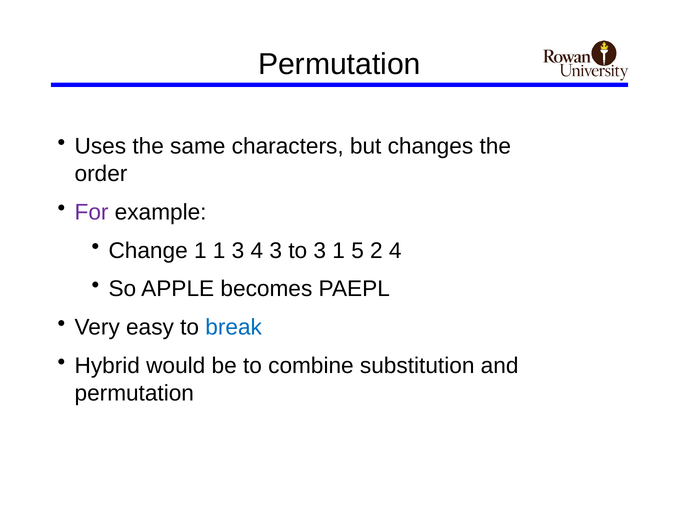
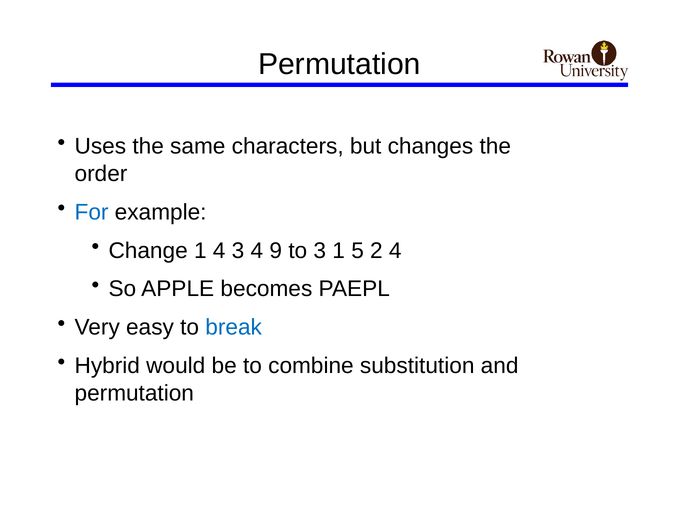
For colour: purple -> blue
1 1: 1 -> 4
4 3: 3 -> 9
